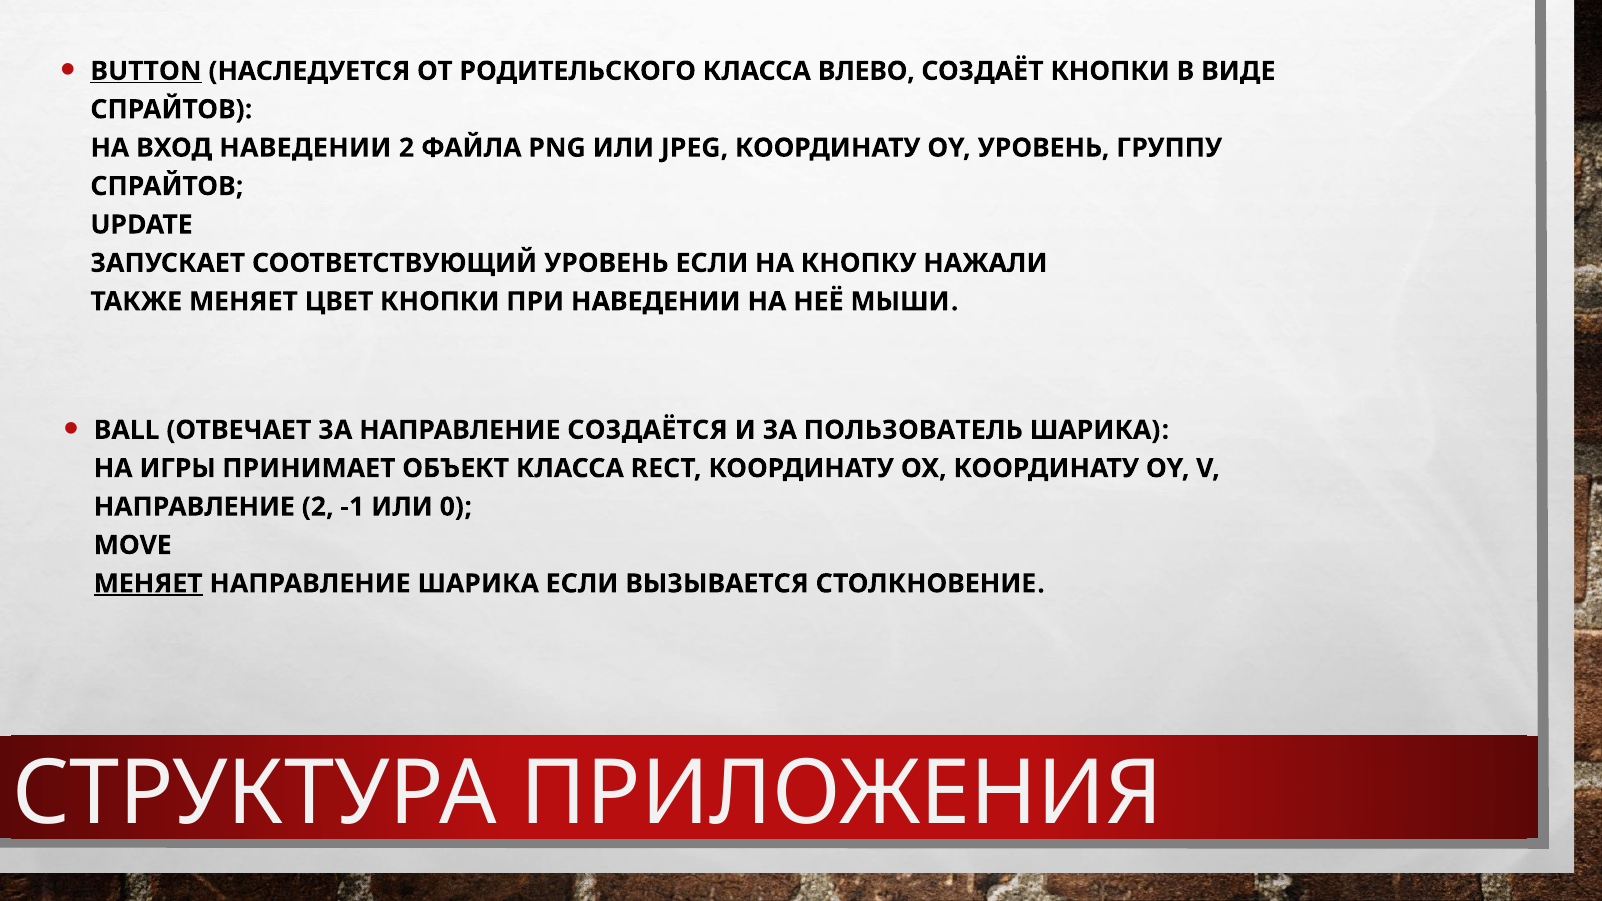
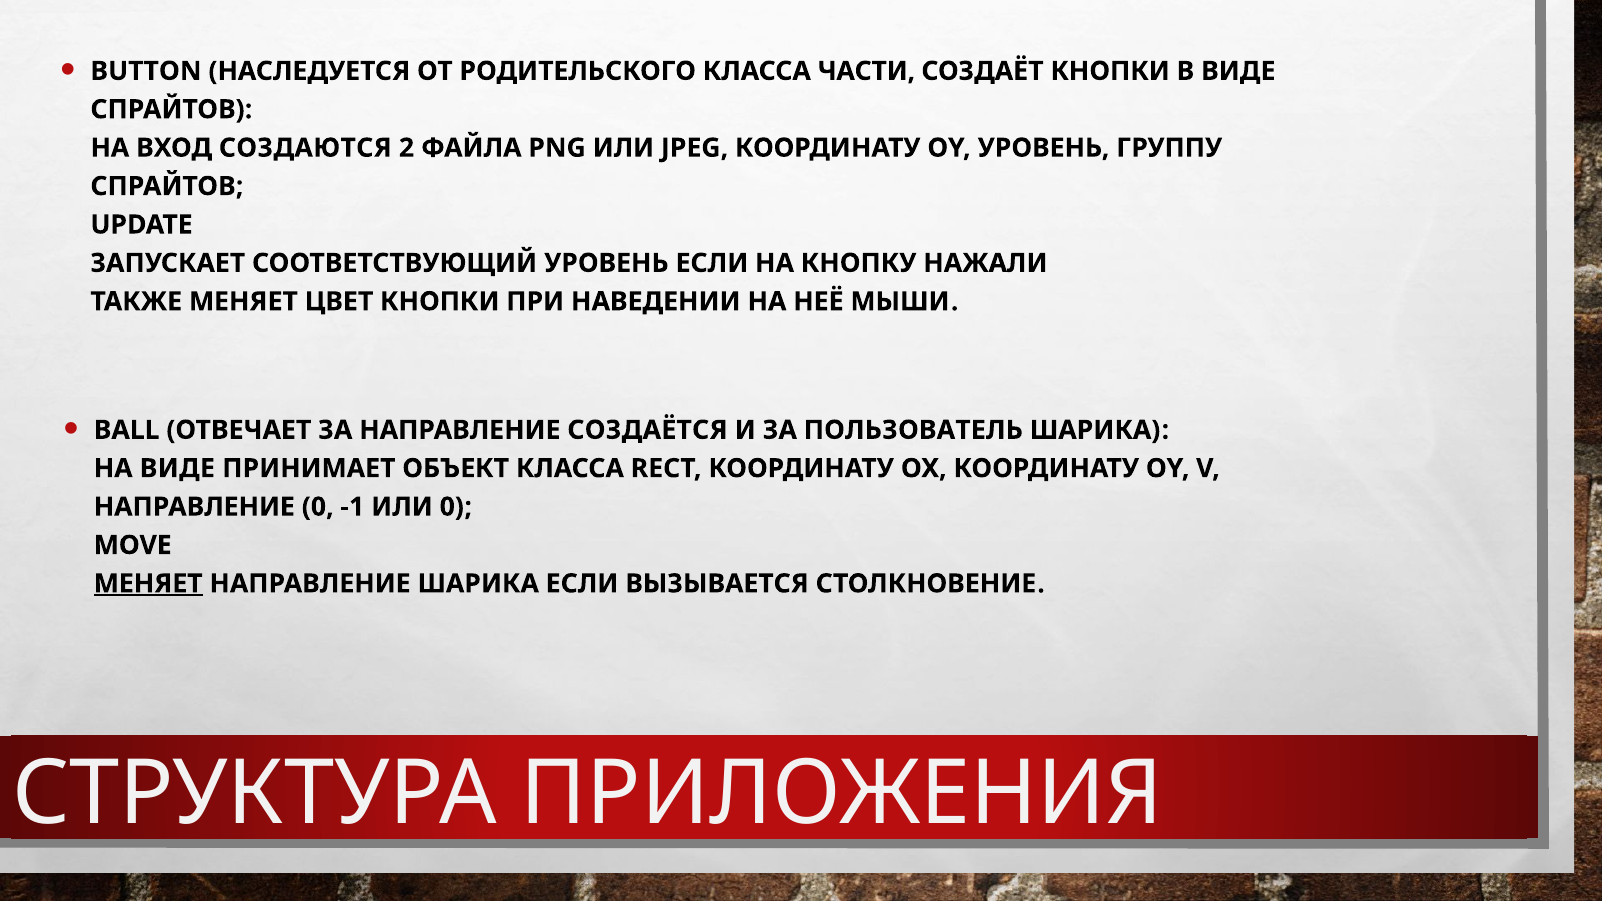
BUTTON underline: present -> none
ВЛЕВО: ВЛЕВО -> ЧАСТИ
ВХОД НАВЕДЕНИИ: НАВЕДЕНИИ -> СОЗДАЮТСЯ
НА ИГРЫ: ИГРЫ -> ВИДЕ
НАПРАВЛЕНИЕ 2: 2 -> 0
